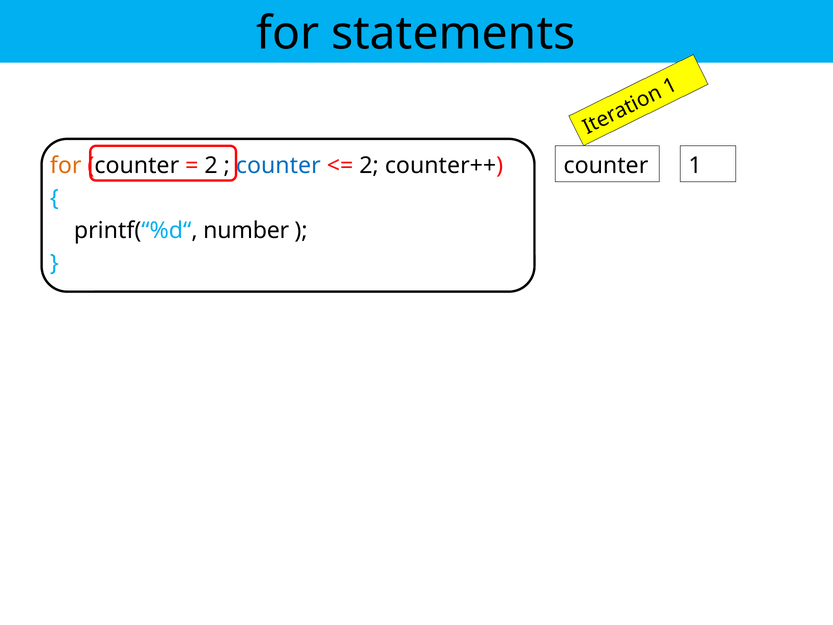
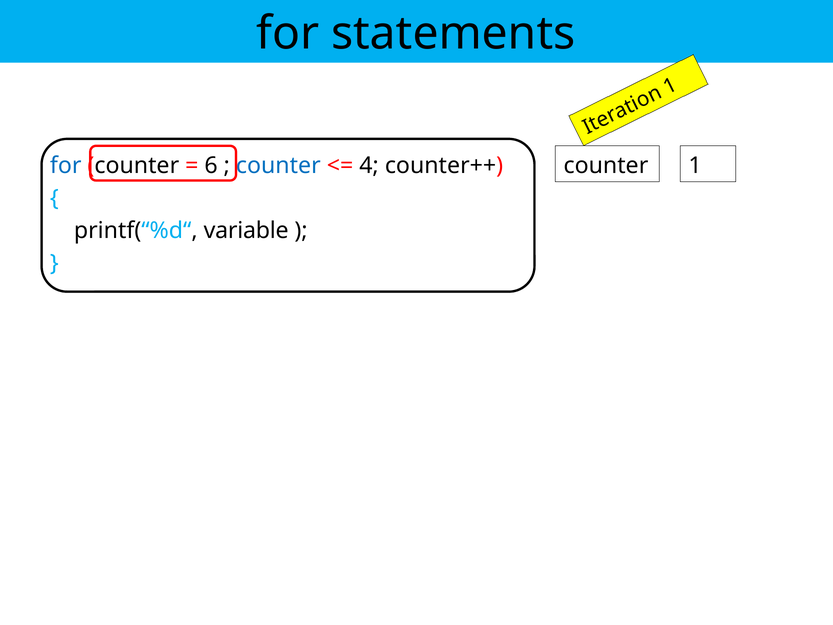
for at (66, 165) colour: orange -> blue
2 at (211, 165): 2 -> 6
2 at (369, 165): 2 -> 4
number: number -> variable
